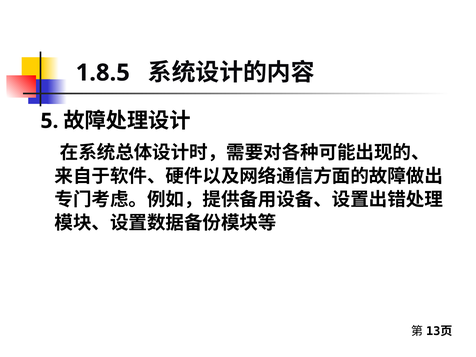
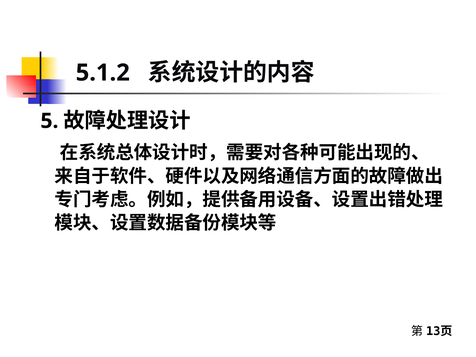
1.8.5: 1.8.5 -> 5.1.2
